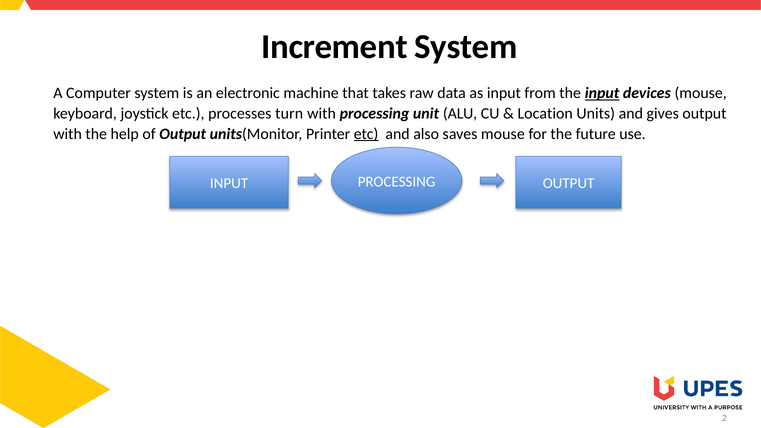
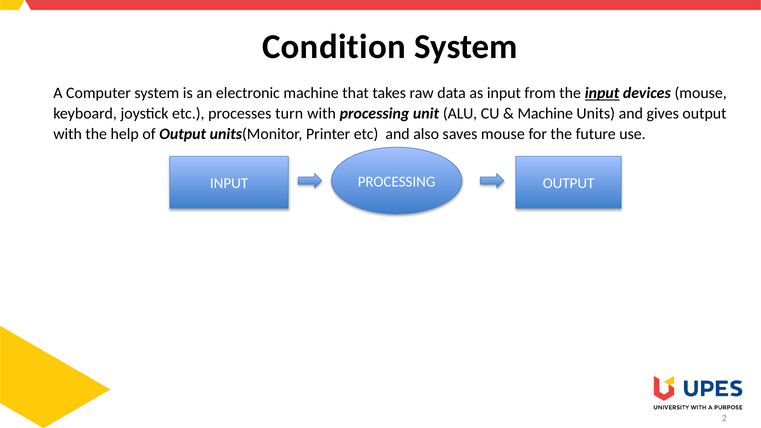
Increment: Increment -> Condition
Location at (545, 113): Location -> Machine
etc at (366, 134) underline: present -> none
